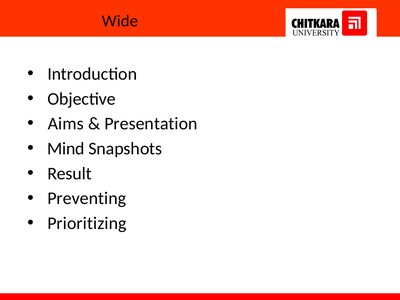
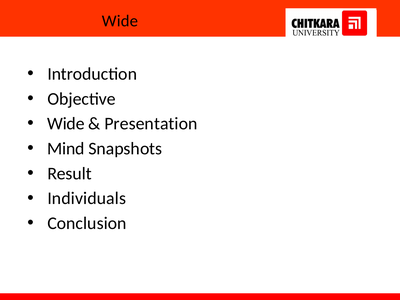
Aims at (66, 124): Aims -> Wide
Preventing: Preventing -> Individuals
Prioritizing: Prioritizing -> Conclusion
